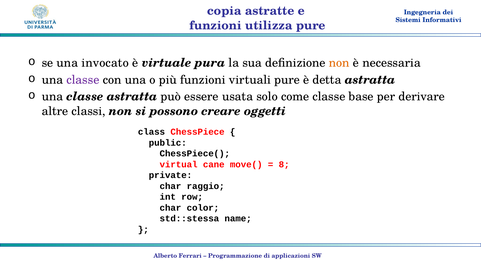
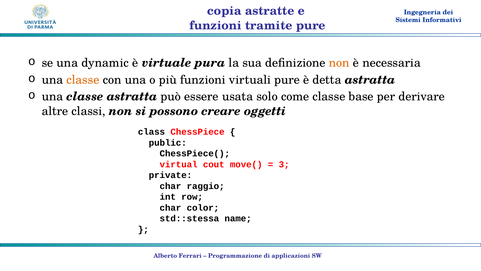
utilizza: utilizza -> tramite
invocato: invocato -> dynamic
classe at (83, 80) colour: purple -> orange
cane: cane -> cout
8: 8 -> 3
